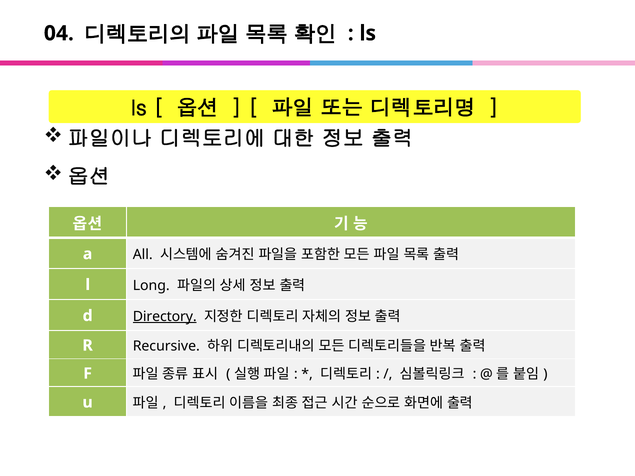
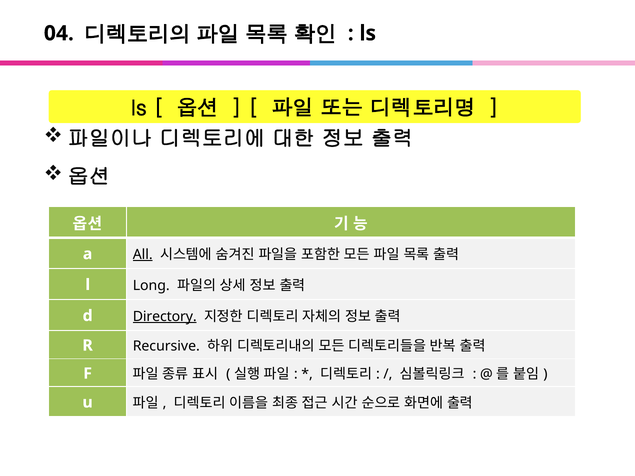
All underline: none -> present
